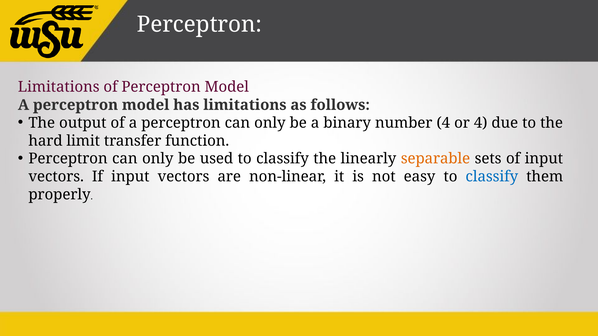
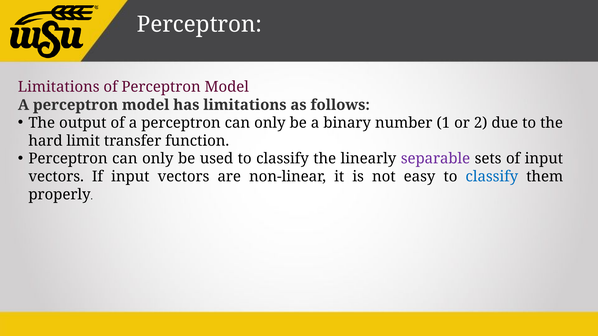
number 4: 4 -> 1
or 4: 4 -> 2
separable colour: orange -> purple
